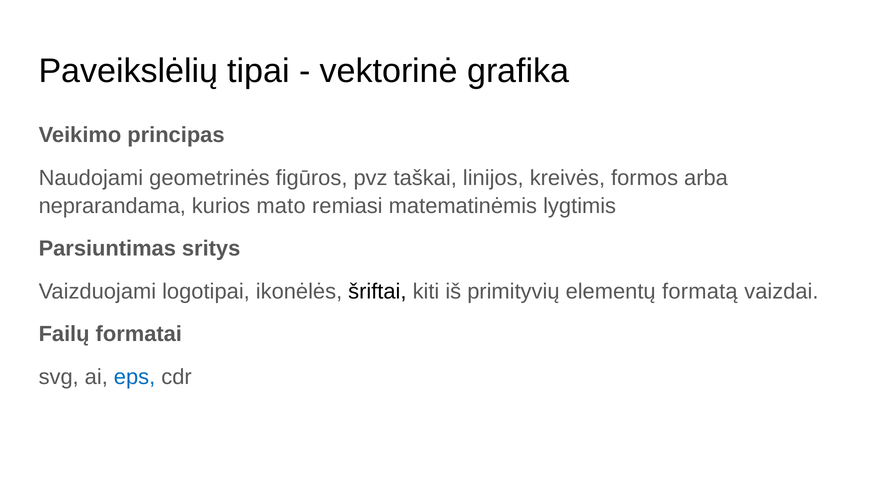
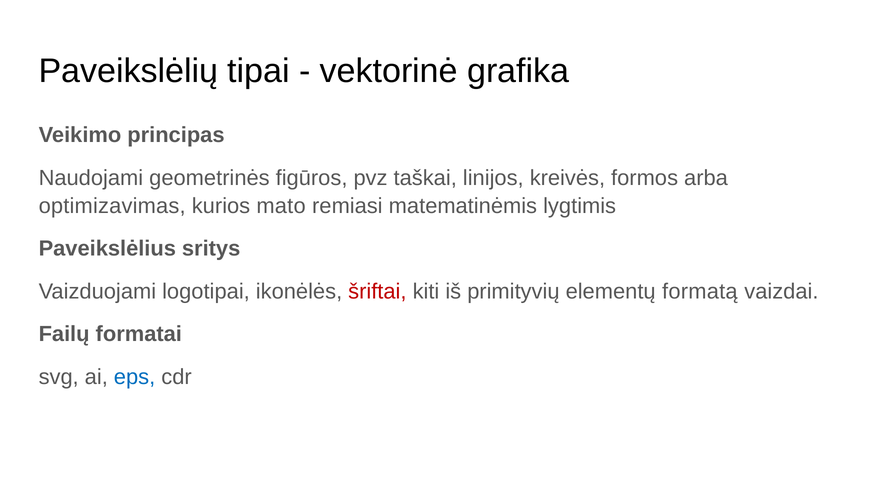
neprarandama: neprarandama -> optimizavimas
Parsiuntimas: Parsiuntimas -> Paveikslėlius
šriftai colour: black -> red
